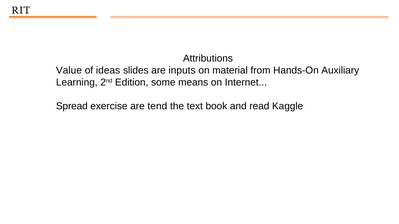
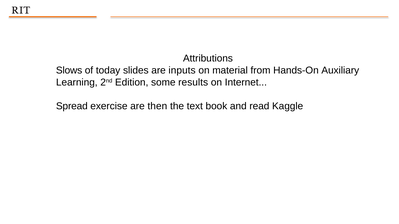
Value: Value -> Slows
ideas: ideas -> today
means: means -> results
tend: tend -> then
